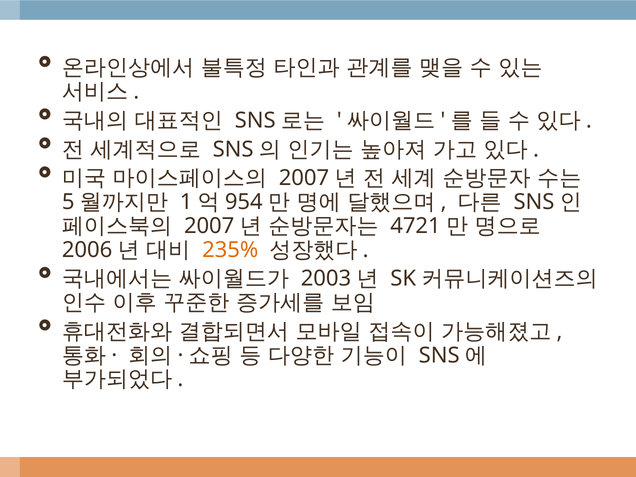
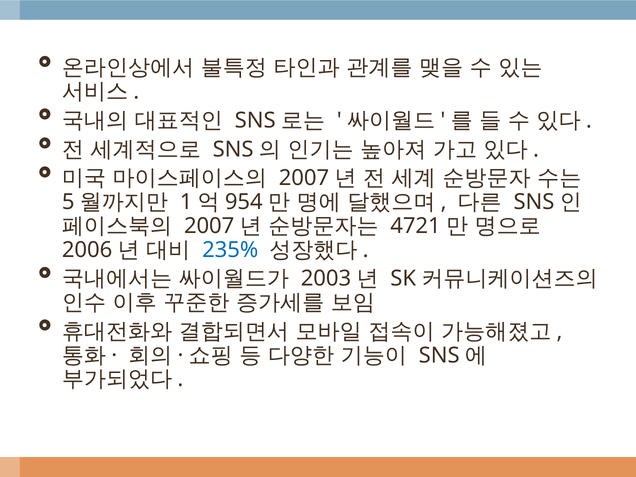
235% colour: orange -> blue
